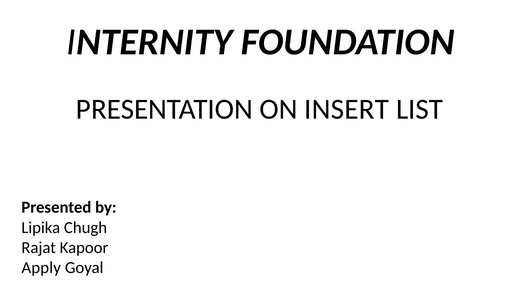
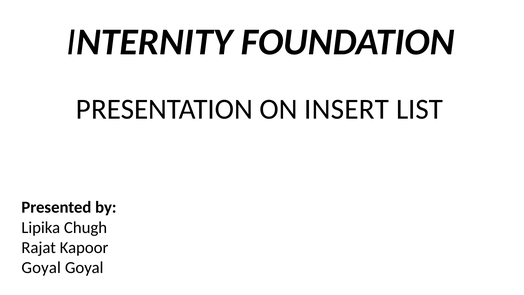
Apply at (41, 267): Apply -> Goyal
